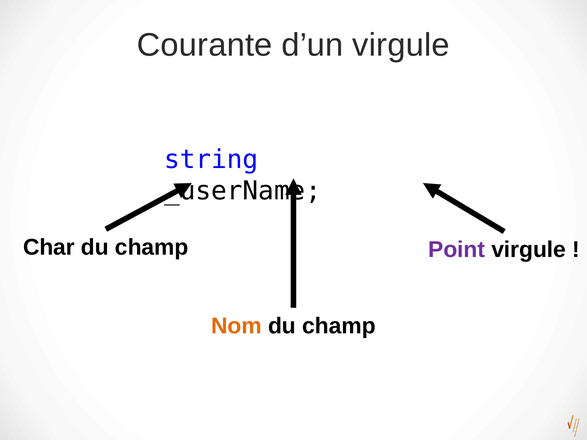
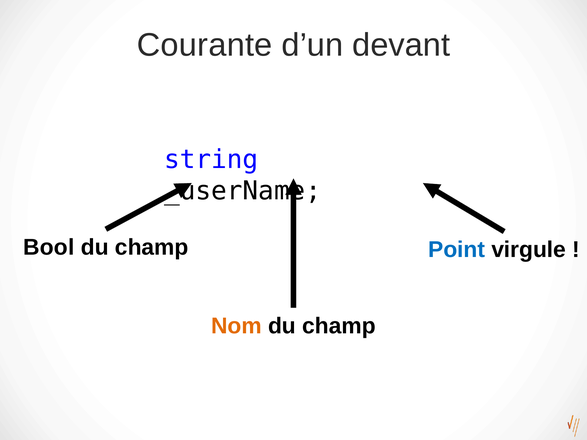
d’un virgule: virgule -> devant
Char: Char -> Bool
Point colour: purple -> blue
